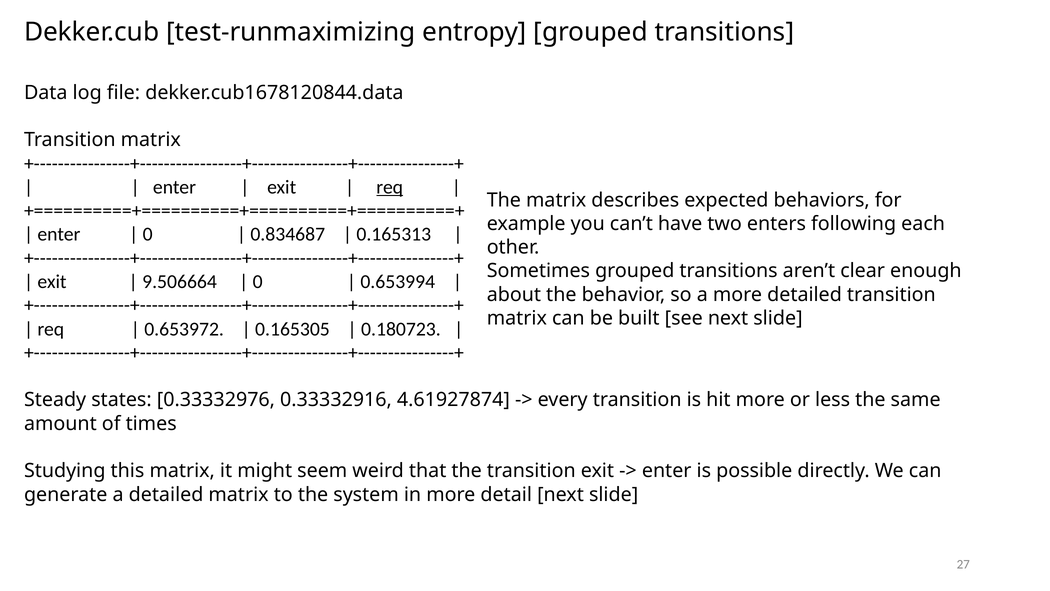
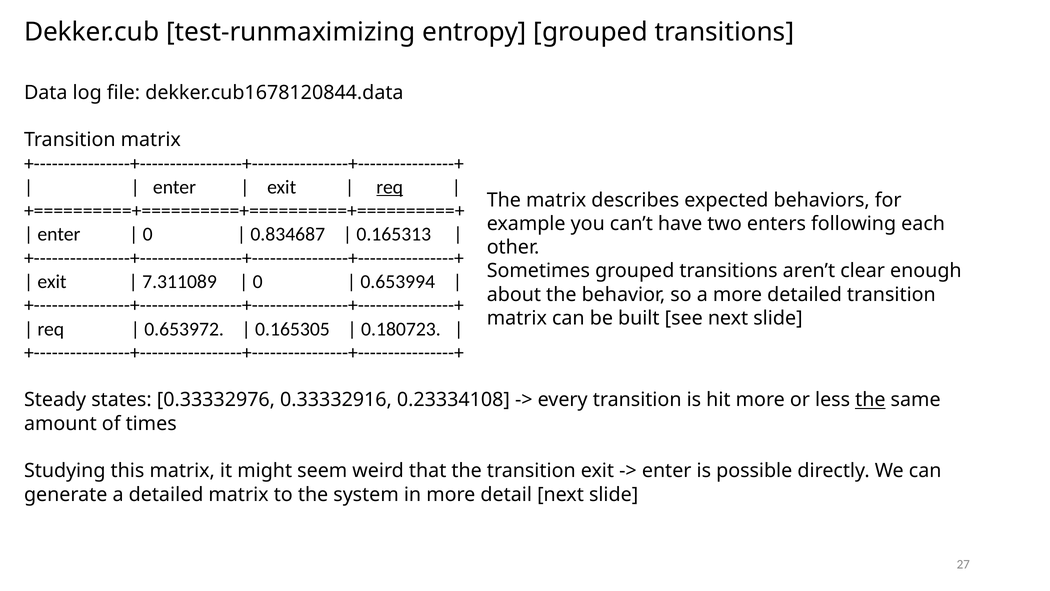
9.506664: 9.506664 -> 7.311089
4.61927874: 4.61927874 -> 0.23334108
the at (870, 400) underline: none -> present
